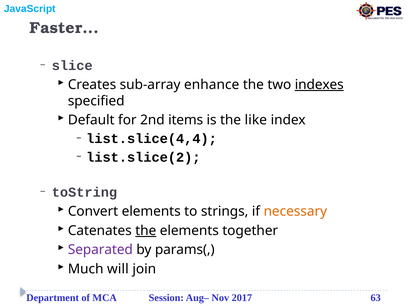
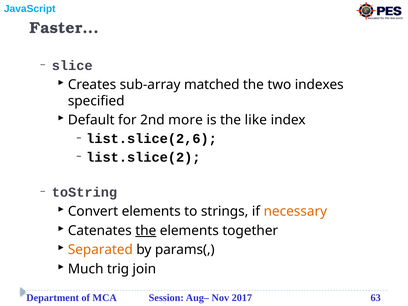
enhance: enhance -> matched
indexes underline: present -> none
items: items -> more
list.slice(4,4: list.slice(4,4 -> list.slice(2,6
Separated colour: purple -> orange
will: will -> trig
